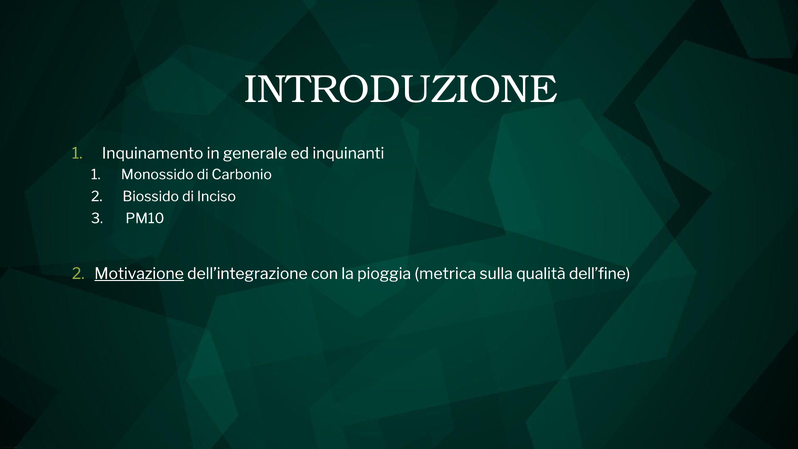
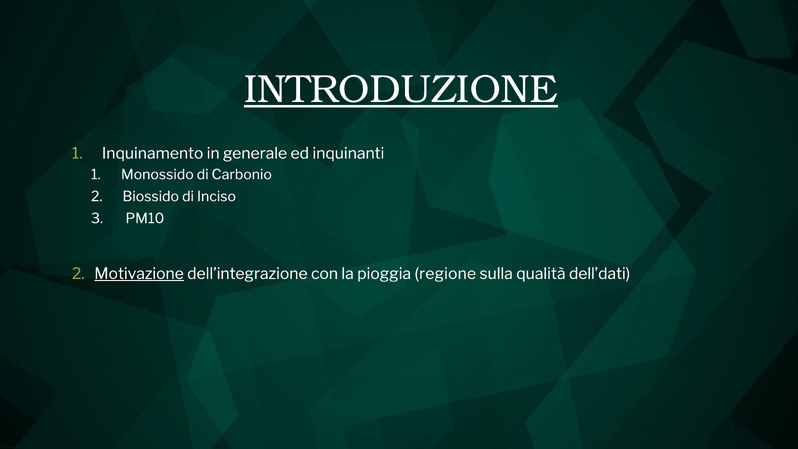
INTRODUZIONE underline: none -> present
metrica: metrica -> regione
dell’fine: dell’fine -> dell’dati
